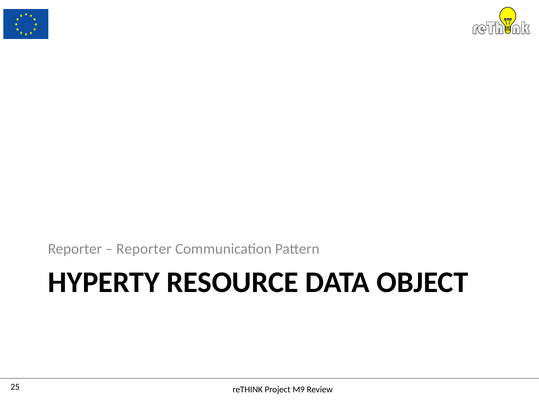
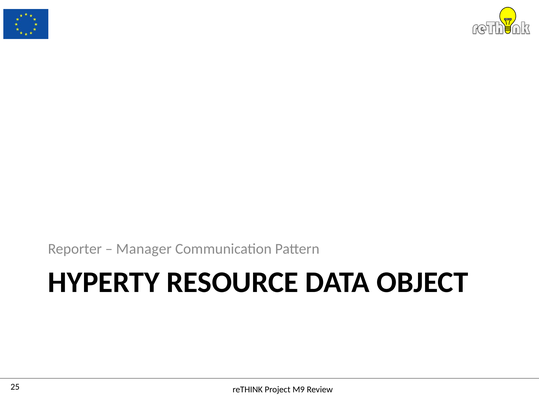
Reporter at (144, 249): Reporter -> Manager
